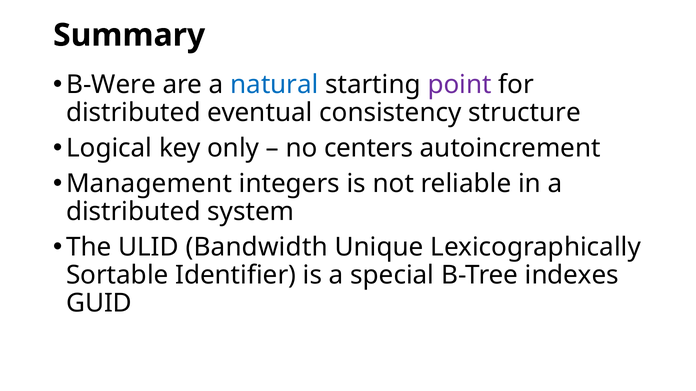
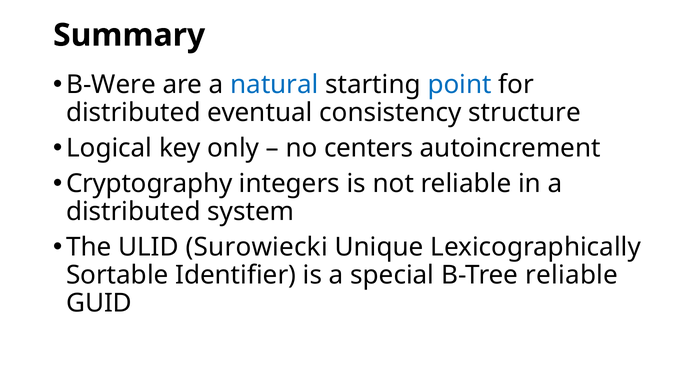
point colour: purple -> blue
Management: Management -> Cryptography
Bandwidth: Bandwidth -> Surowiecki
B-Tree indexes: indexes -> reliable
